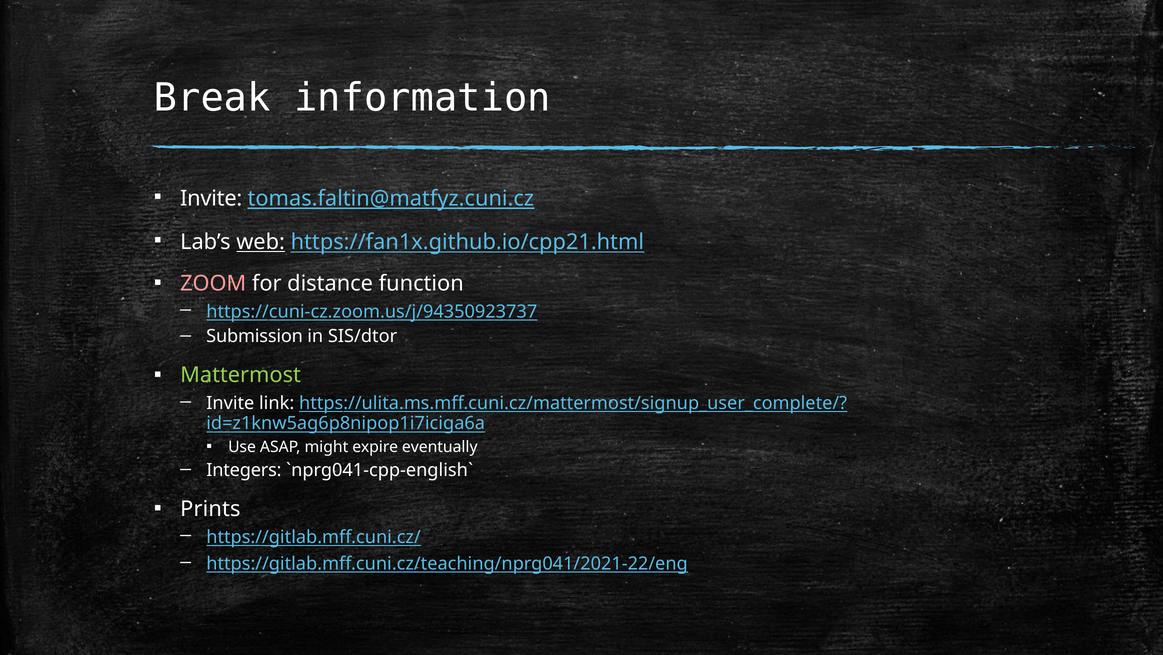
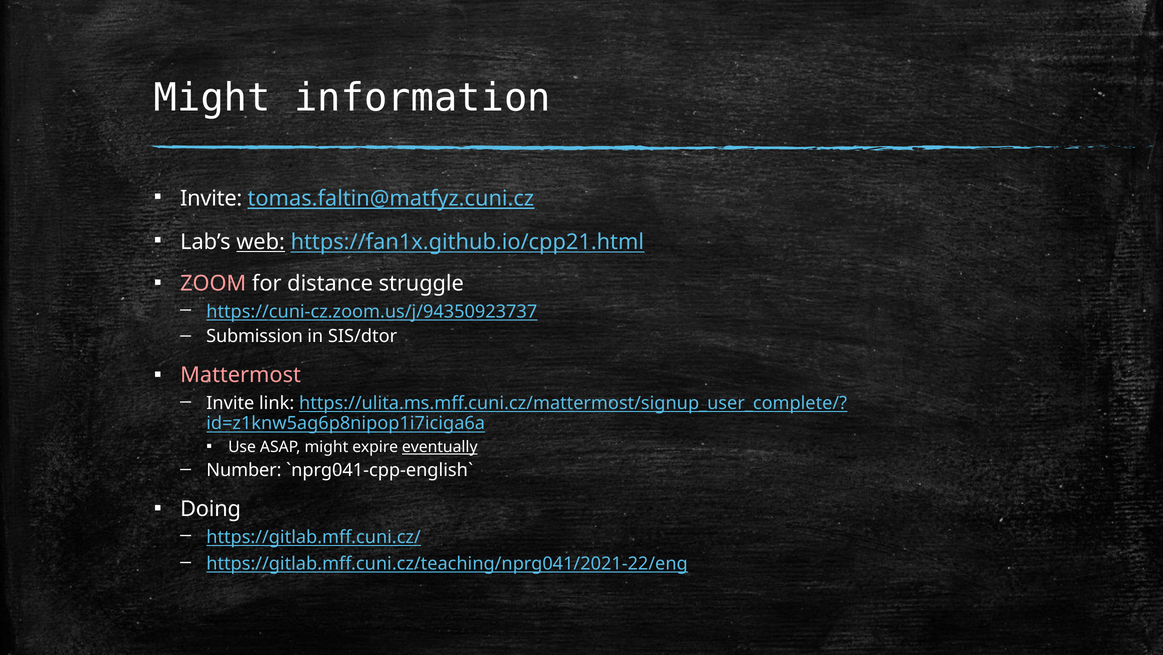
Break at (212, 98): Break -> Might
function: function -> struggle
Mattermost colour: light green -> pink
eventually underline: none -> present
Integers: Integers -> Number
Prints: Prints -> Doing
